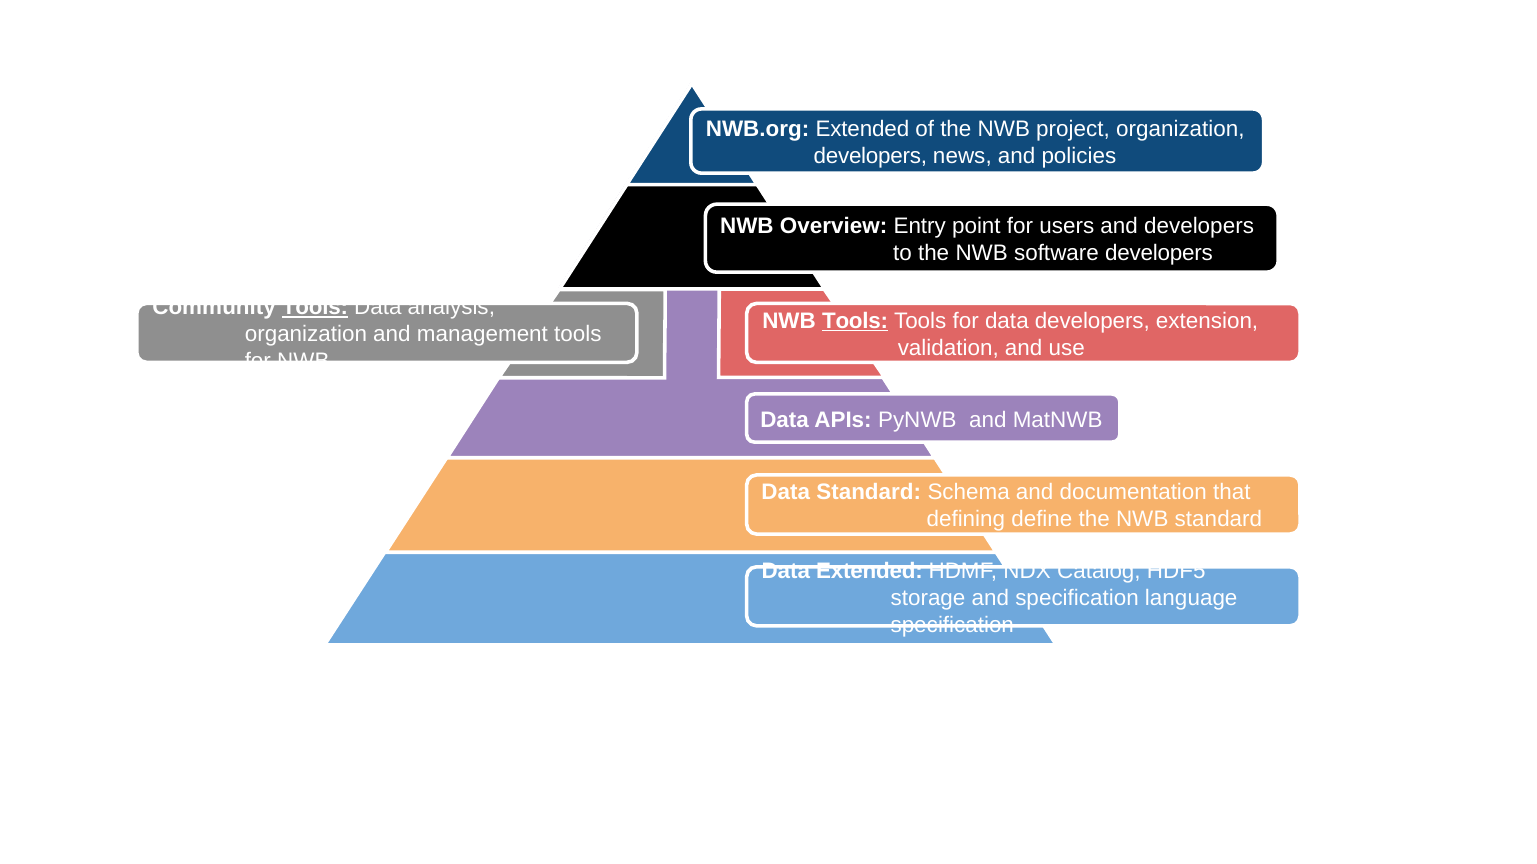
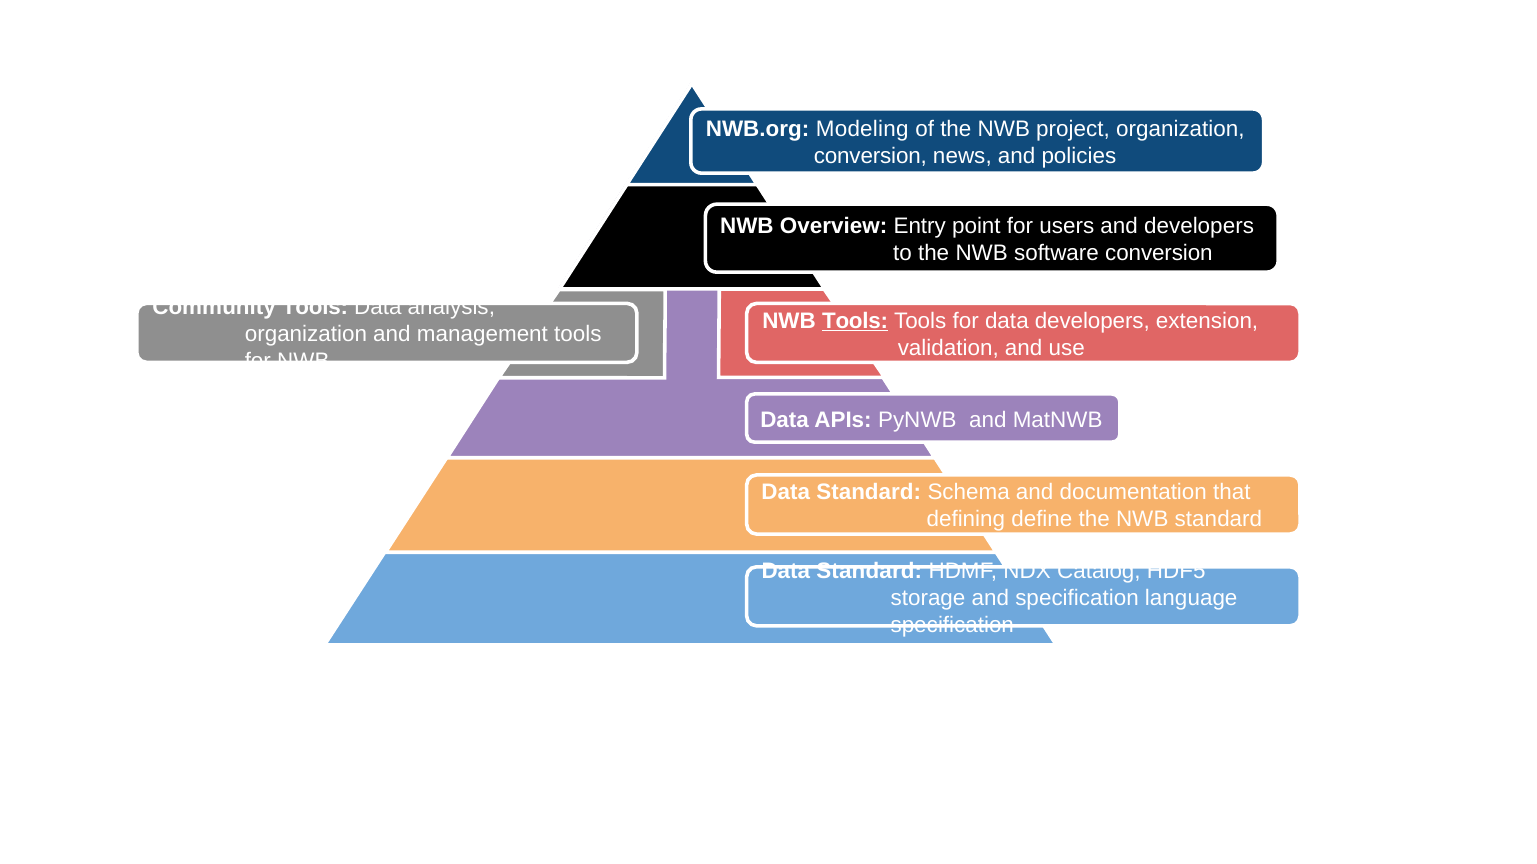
NWB.org Extended: Extended -> Modeling
developers at (870, 156): developers -> conversion
software developers: developers -> conversion
Tools at (315, 308) underline: present -> none
Extended at (869, 571): Extended -> Standard
